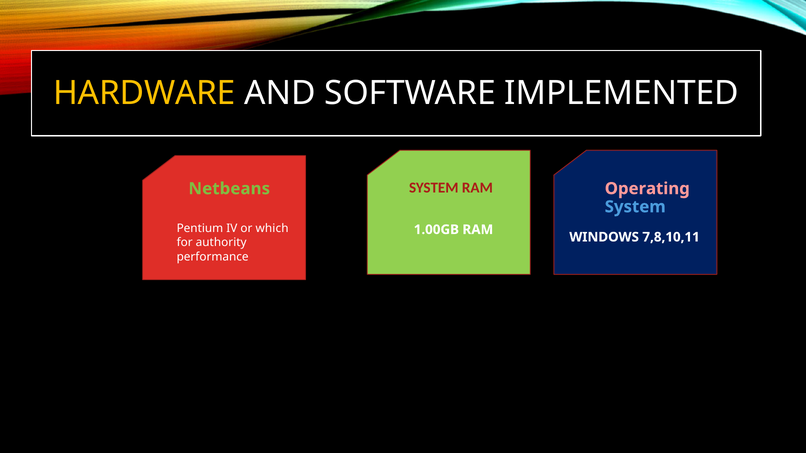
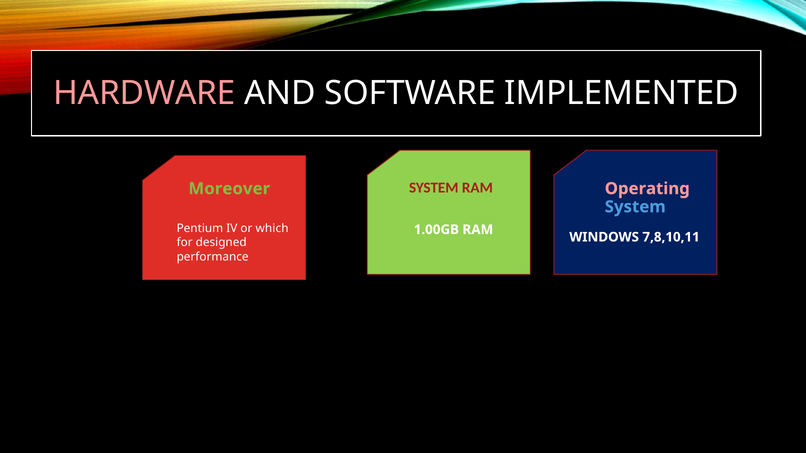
HARDWARE colour: yellow -> pink
Netbeans: Netbeans -> Moreover
authority: authority -> designed
